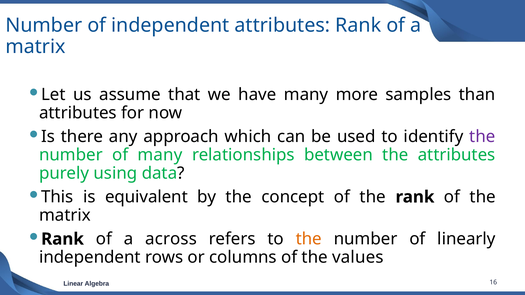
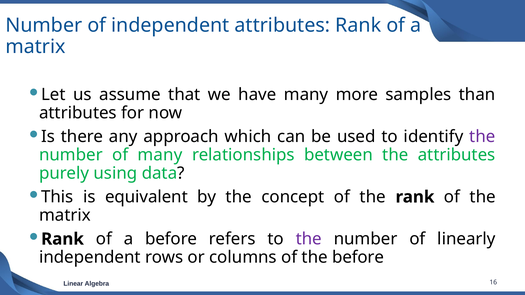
a across: across -> before
the at (309, 239) colour: orange -> purple
the values: values -> before
